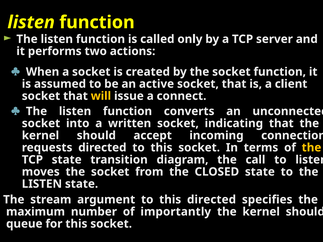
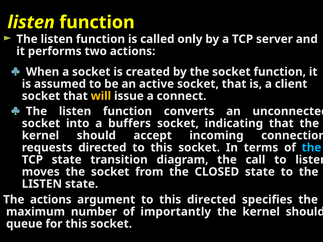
written: written -> buffers
the at (312, 148) colour: yellow -> light blue
The stream: stream -> actions
